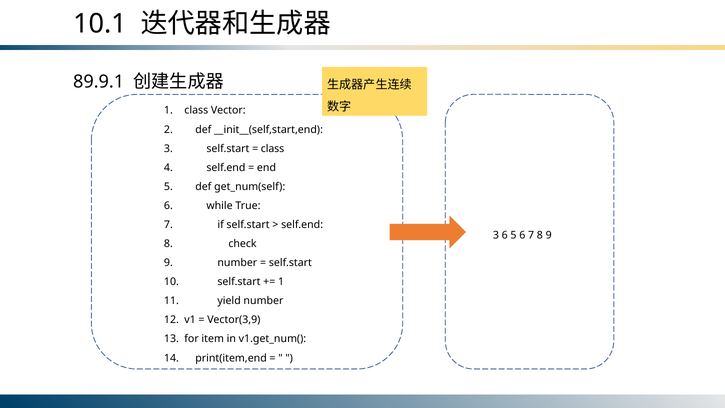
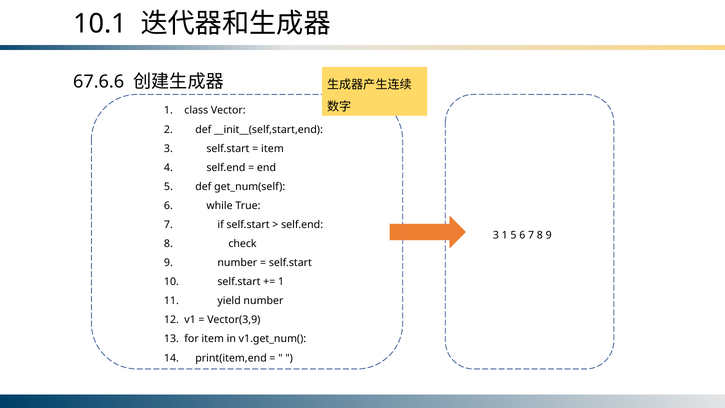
89.9.1: 89.9.1 -> 67.6.6
class at (273, 149): class -> item
3 6: 6 -> 1
